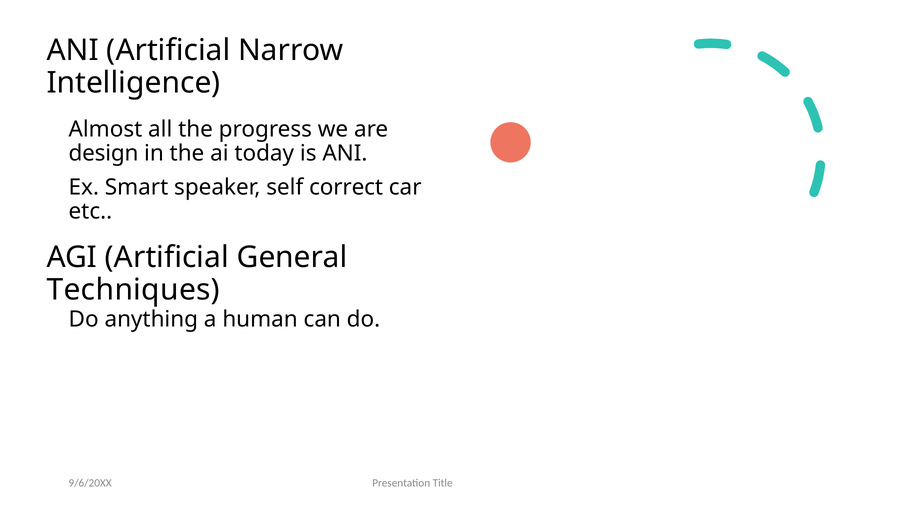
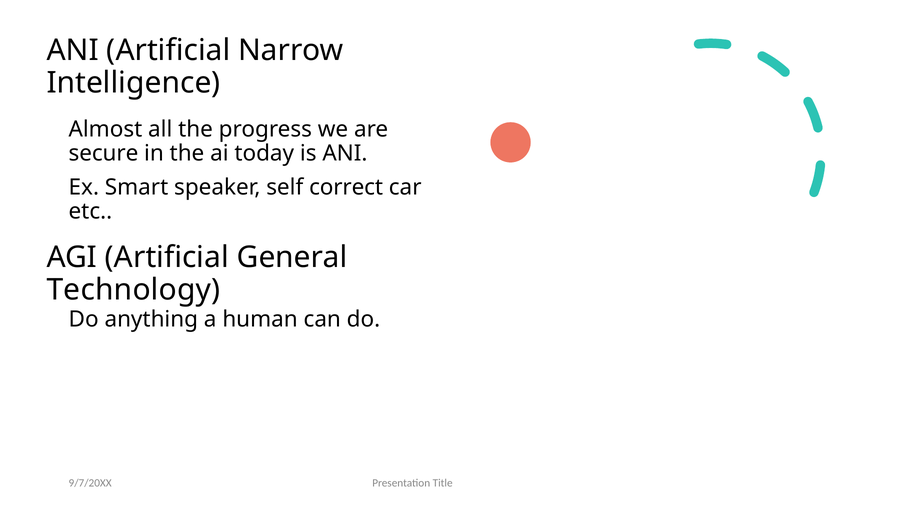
design: design -> secure
Techniques: Techniques -> Technology
9/6/20XX: 9/6/20XX -> 9/7/20XX
